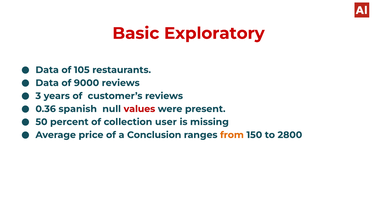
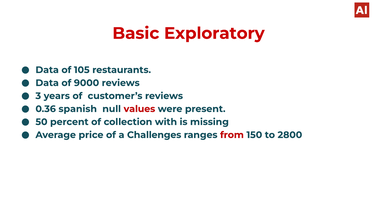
user: user -> with
Conclusion: Conclusion -> Challenges
from colour: orange -> red
